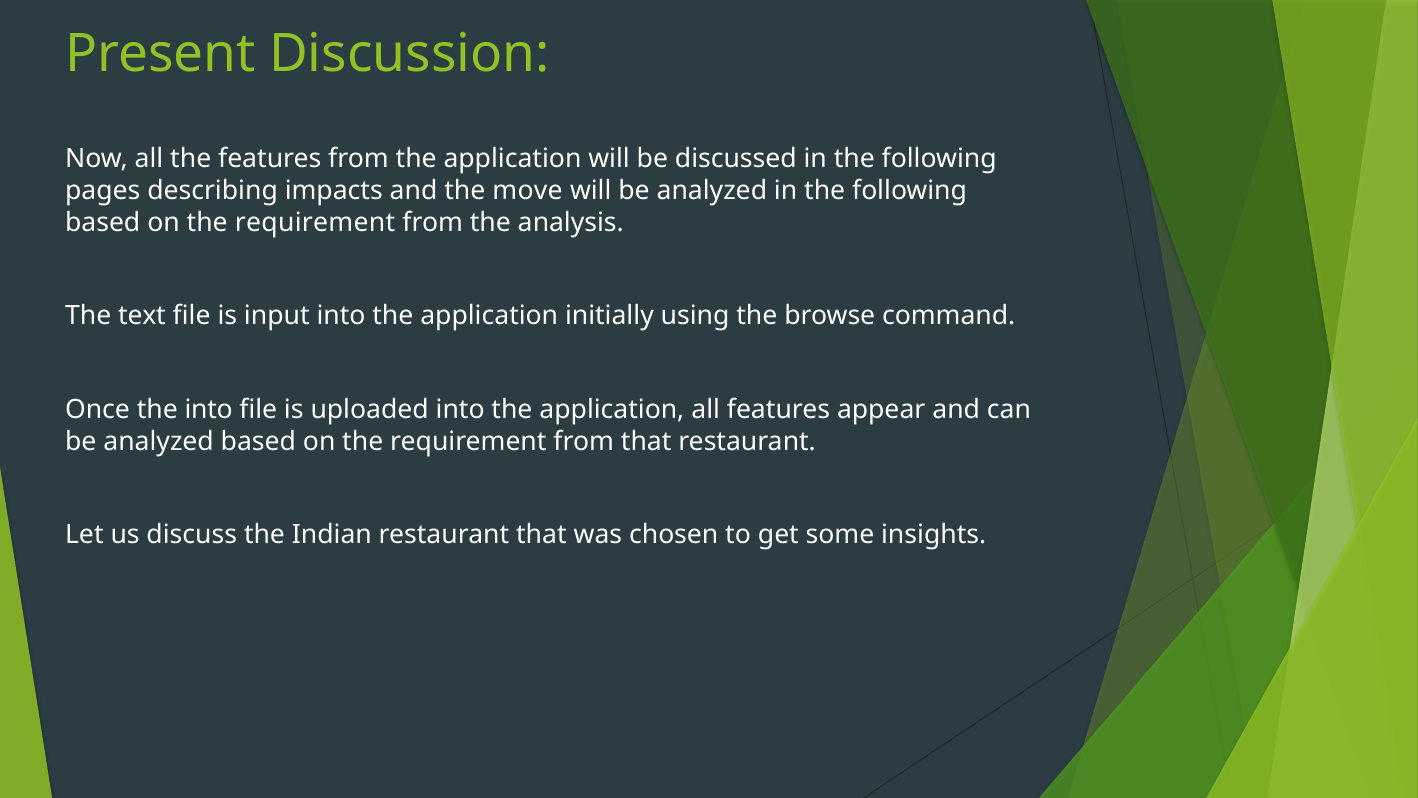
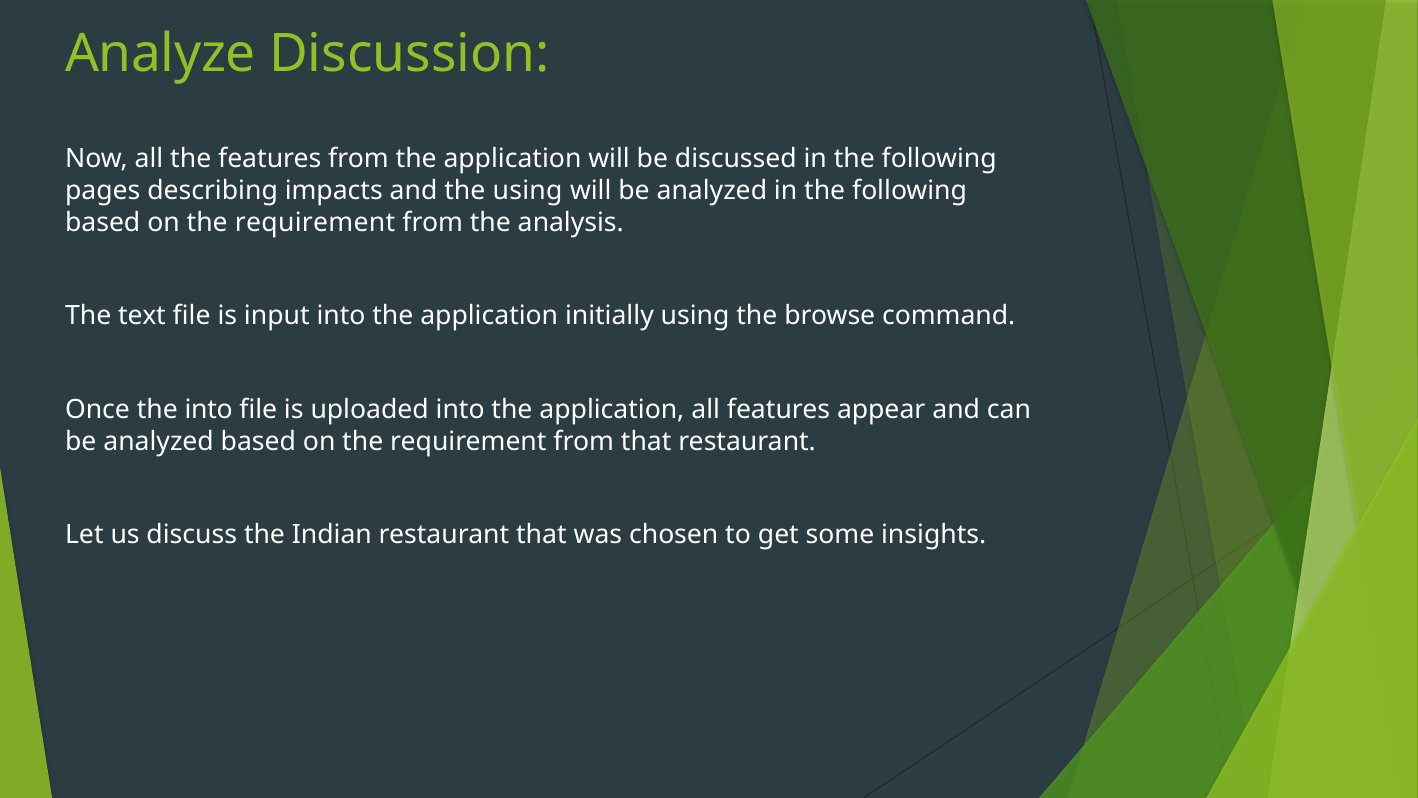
Present: Present -> Analyze
the move: move -> using
